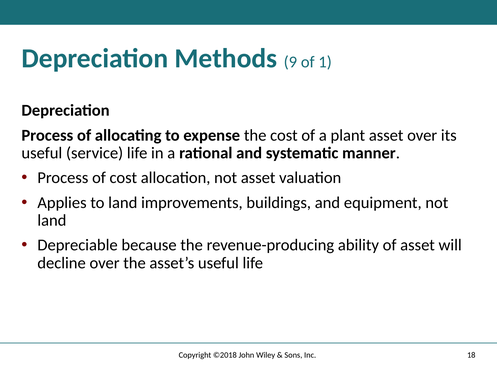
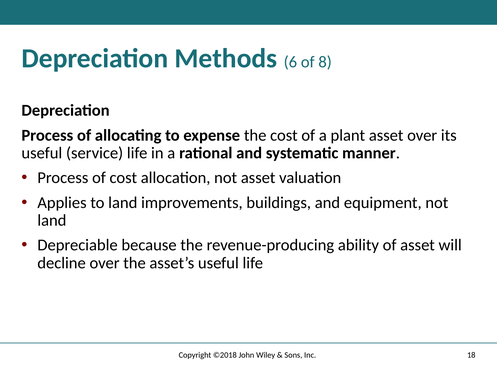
9: 9 -> 6
1: 1 -> 8
